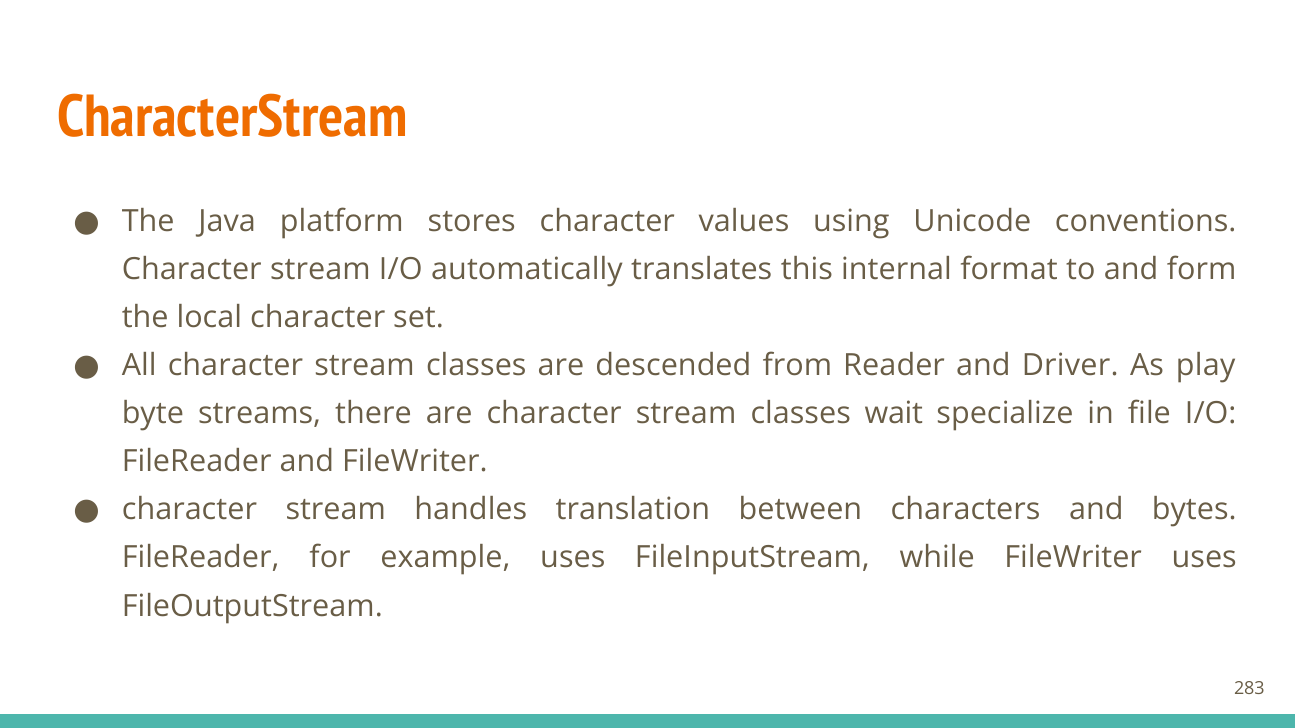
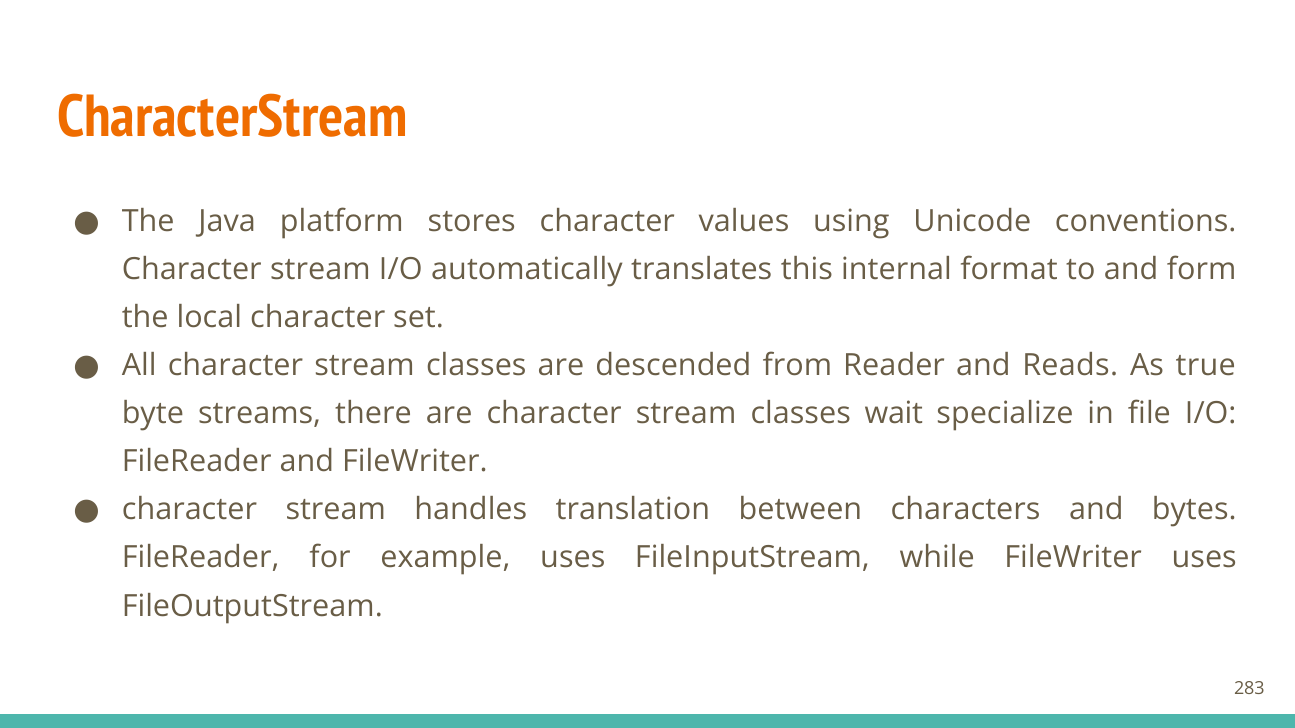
Driver: Driver -> Reads
play: play -> true
